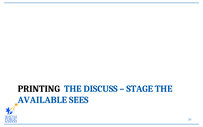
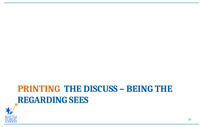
PRINTING colour: black -> orange
STAGE: STAGE -> BEING
AVAILABLE: AVAILABLE -> REGARDING
